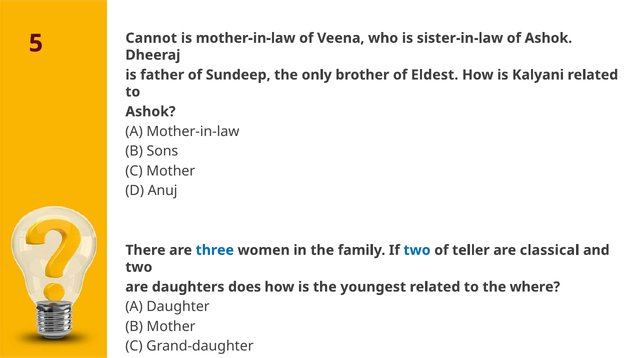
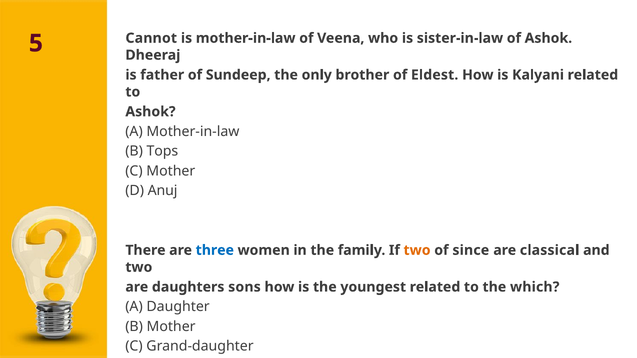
Sons: Sons -> Tops
two at (417, 250) colour: blue -> orange
teller: teller -> since
does: does -> sons
where: where -> which
